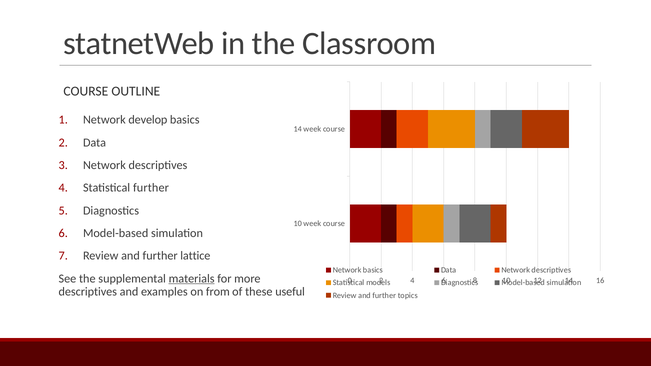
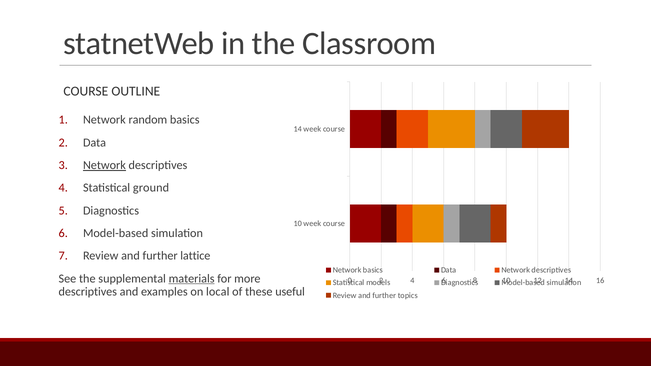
develop: develop -> random
Network at (104, 165) underline: none -> present
Statistical further: further -> ground
from: from -> local
